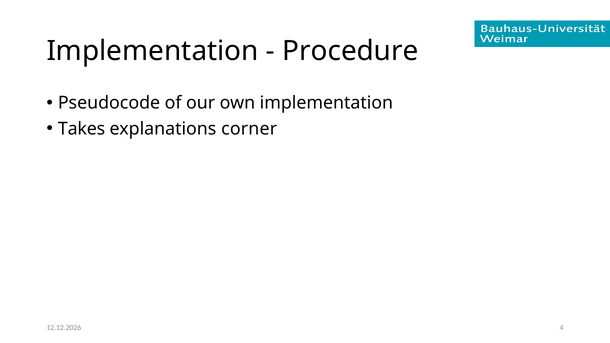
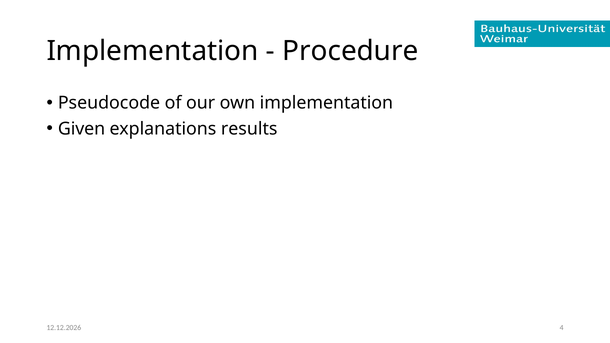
Takes: Takes -> Given
corner: corner -> results
